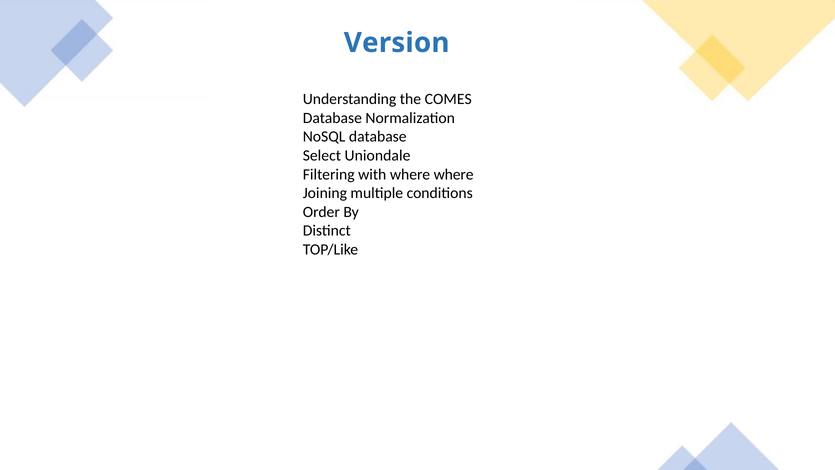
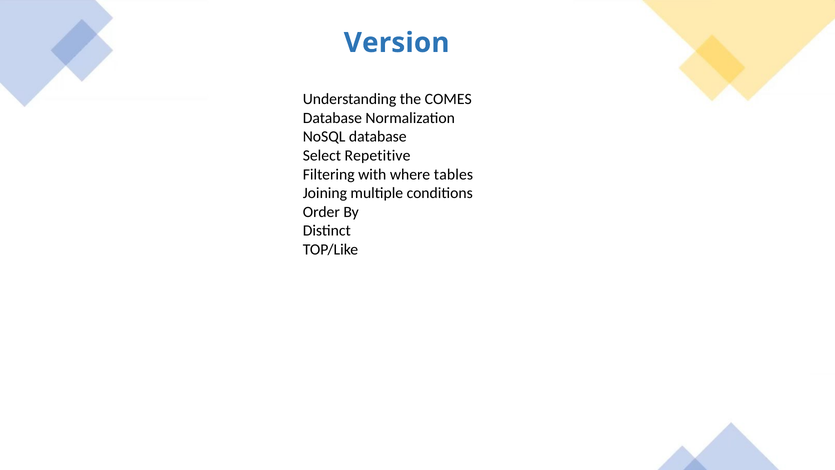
Uniondale: Uniondale -> Repetitive
where where: where -> tables
